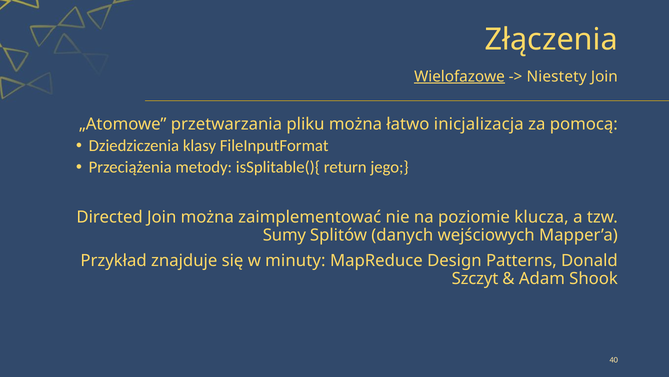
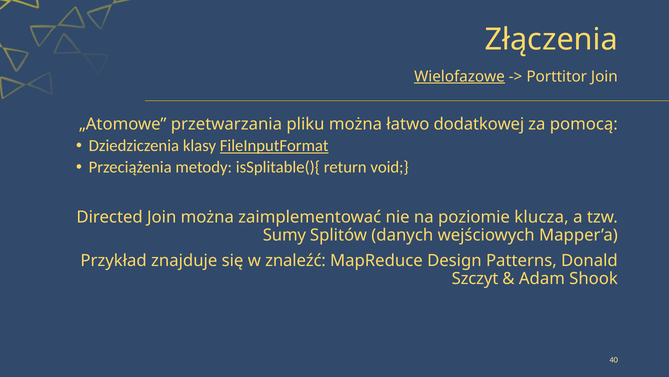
Niestety: Niestety -> Porttitor
inicjalizacja: inicjalizacja -> dodatkowej
FileInputFormat underline: none -> present
jego: jego -> void
minuty: minuty -> znaleźć
